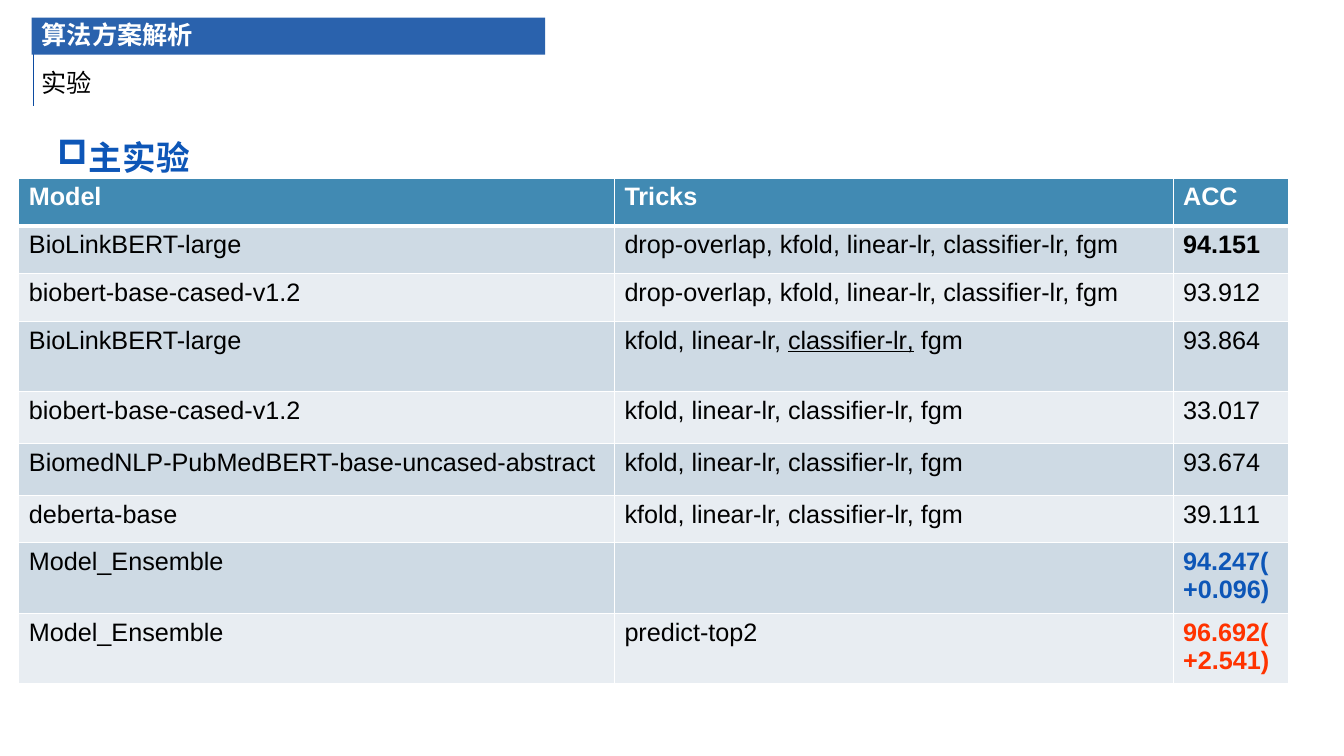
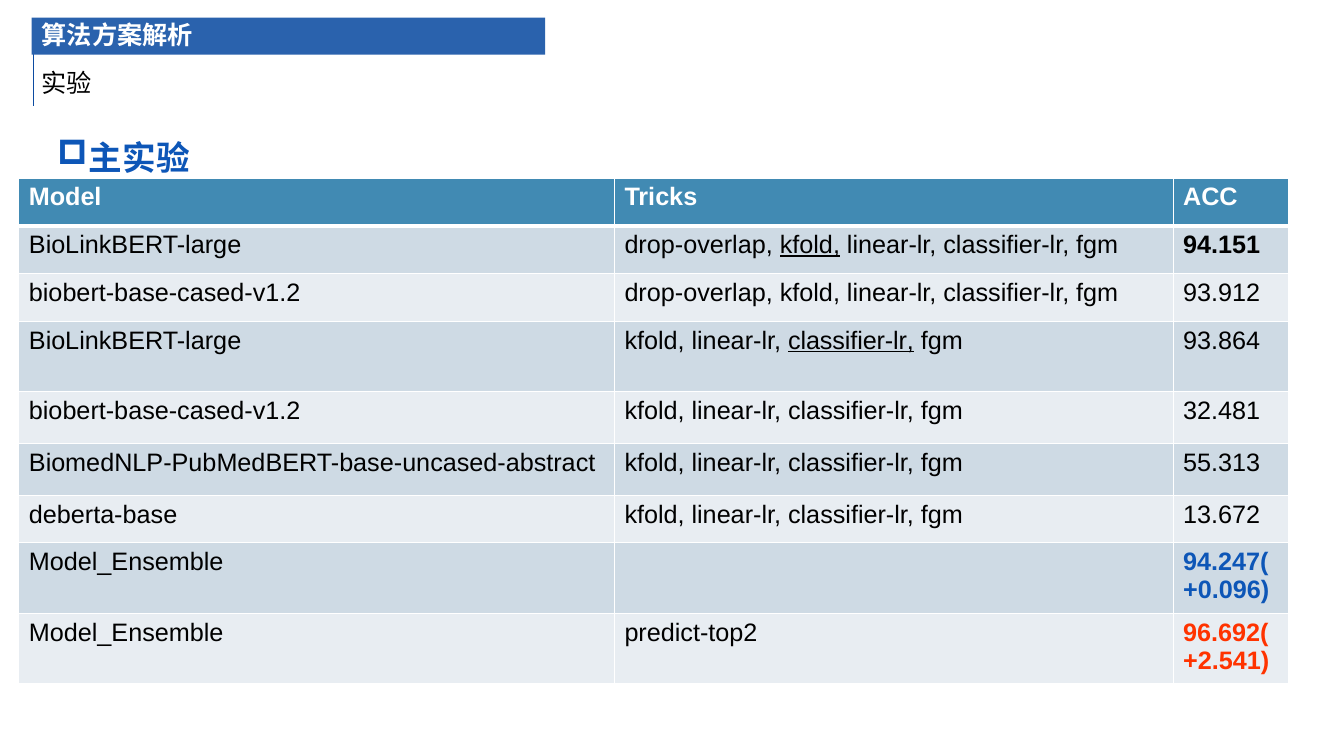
kfold at (810, 245) underline: none -> present
33.017: 33.017 -> 32.481
93.674: 93.674 -> 55.313
39.111: 39.111 -> 13.672
